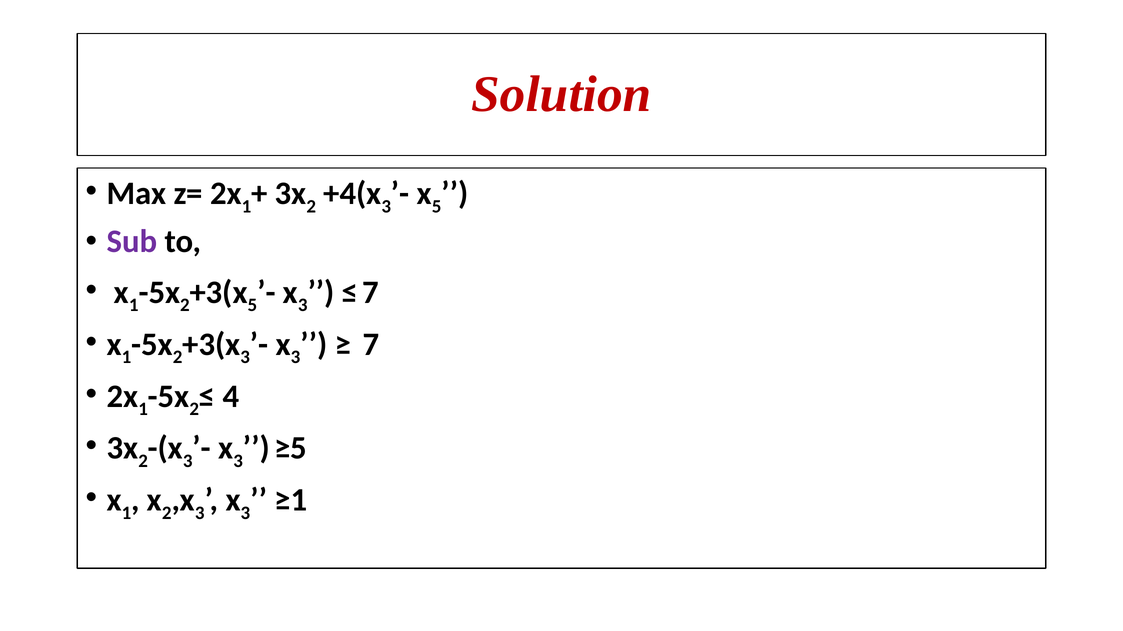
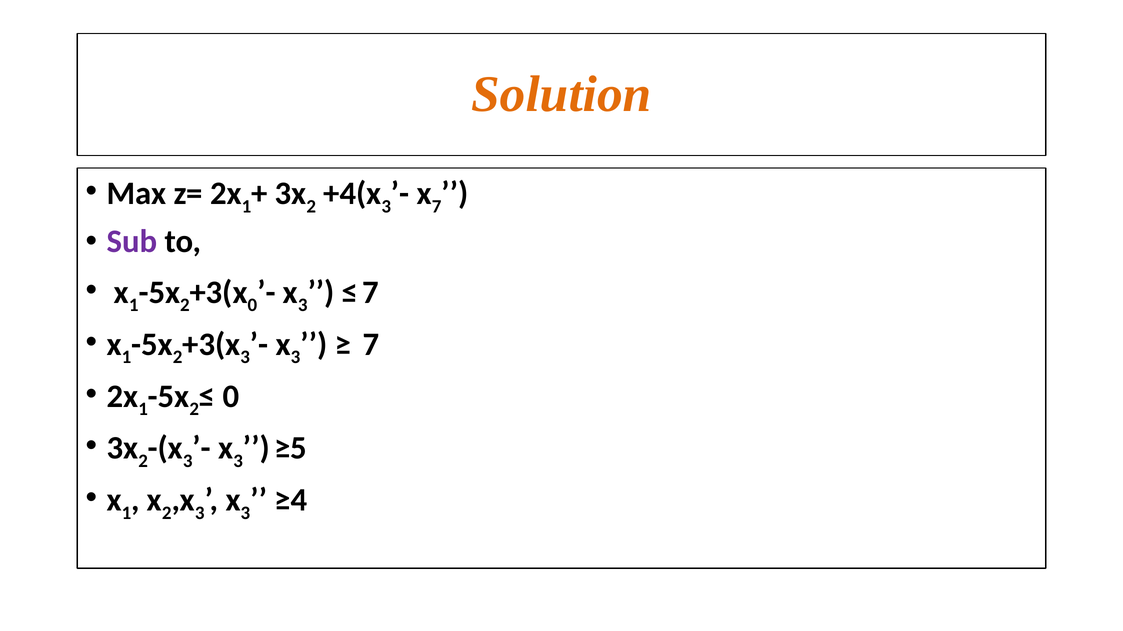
Solution colour: red -> orange
5 at (437, 207): 5 -> 7
5 at (252, 306): 5 -> 0
4 at (231, 397): 4 -> 0
≥1: ≥1 -> ≥4
